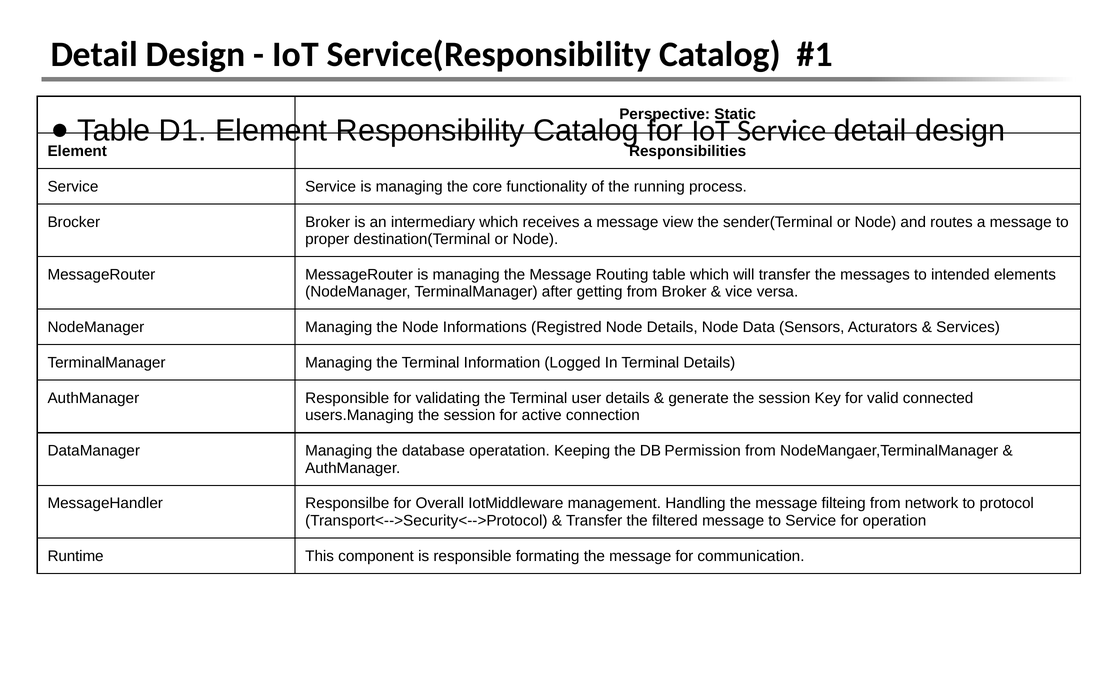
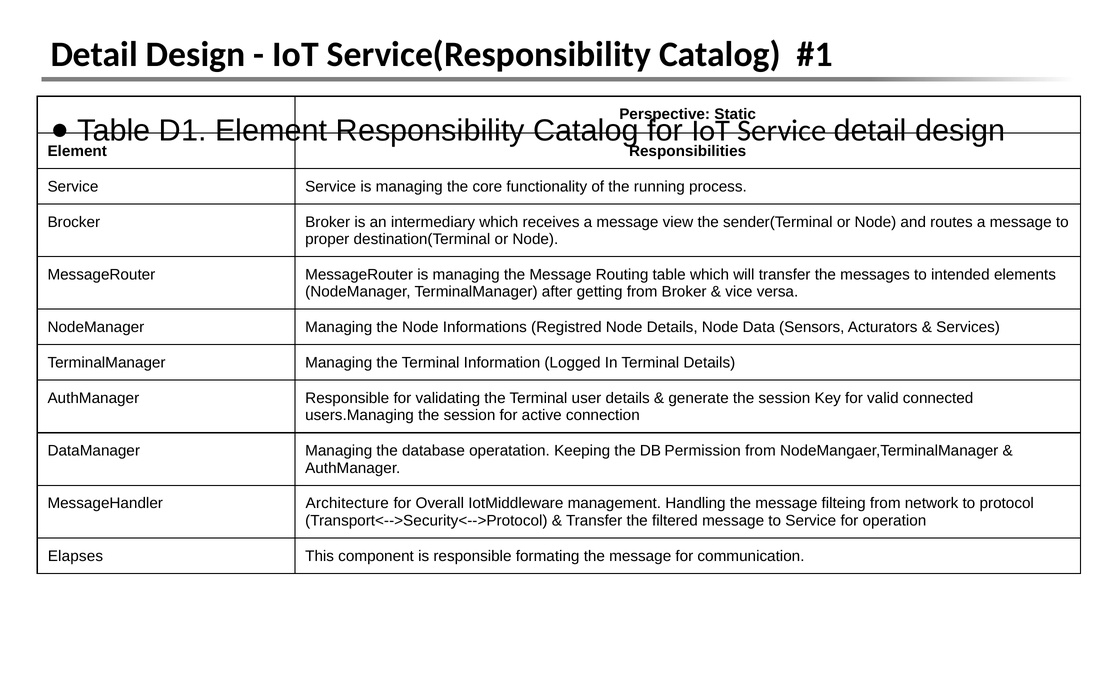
Responsilbe: Responsilbe -> Architecture
Runtime: Runtime -> Elapses
